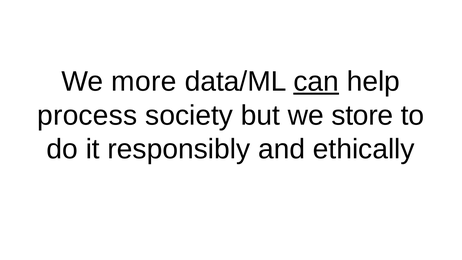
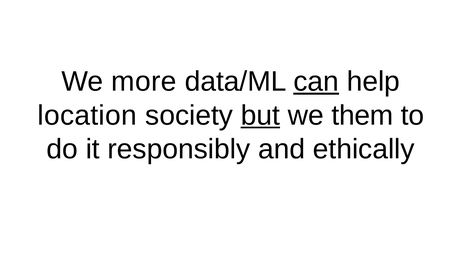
process: process -> location
but underline: none -> present
store: store -> them
